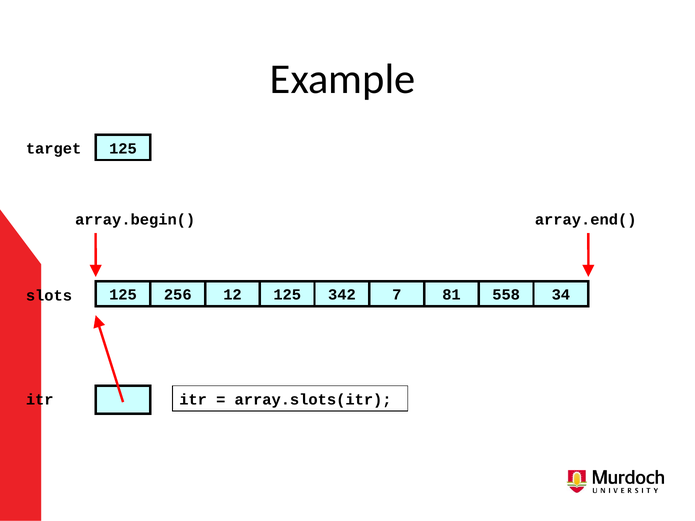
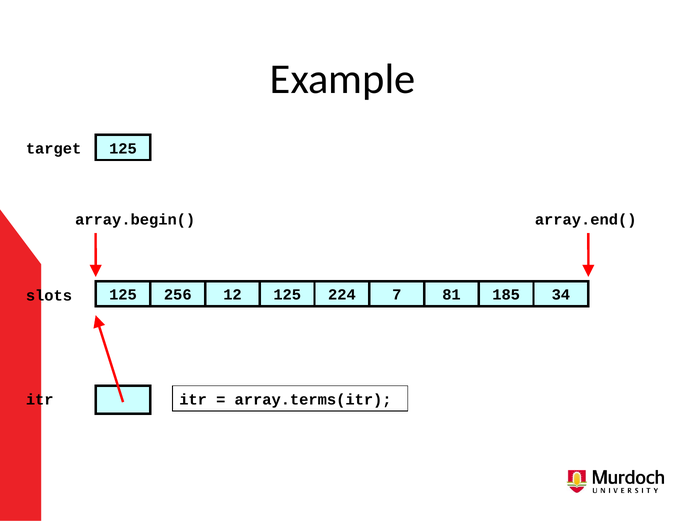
342: 342 -> 224
558: 558 -> 185
array.slots(itr: array.slots(itr -> array.terms(itr
